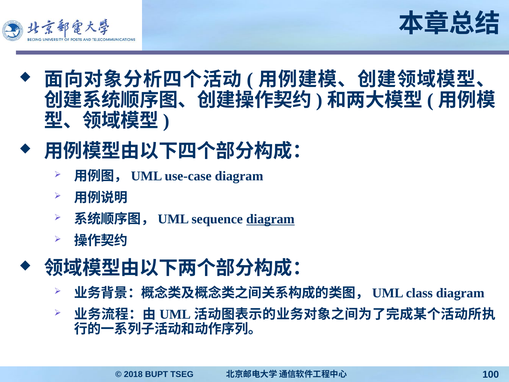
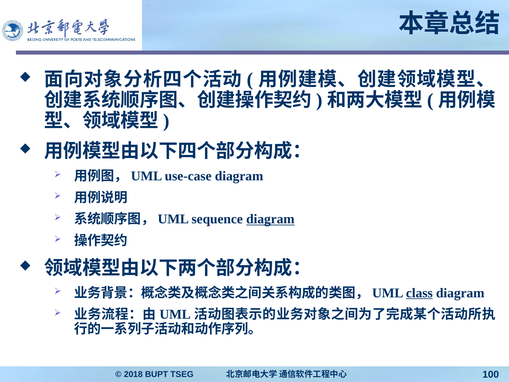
class underline: none -> present
